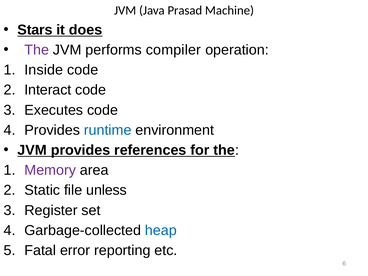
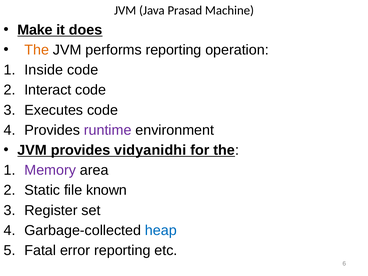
Stars: Stars -> Make
The at (37, 50) colour: purple -> orange
performs compiler: compiler -> reporting
runtime colour: blue -> purple
references: references -> vidyanidhi
unless: unless -> known
